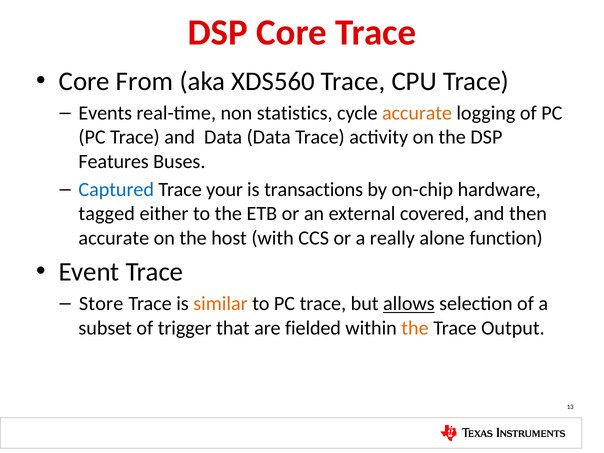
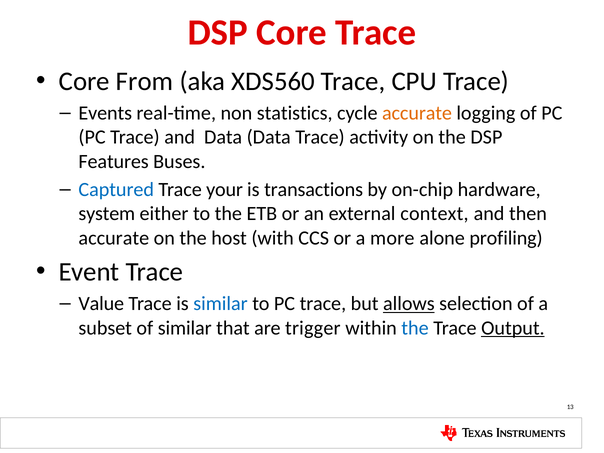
tagged: tagged -> system
covered: covered -> context
really: really -> more
function: function -> profiling
Store: Store -> Value
similar at (220, 304) colour: orange -> blue
of trigger: trigger -> similar
fielded: fielded -> trigger
the at (415, 328) colour: orange -> blue
Output underline: none -> present
